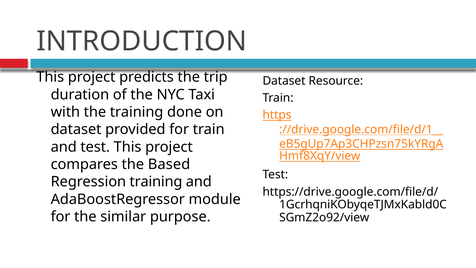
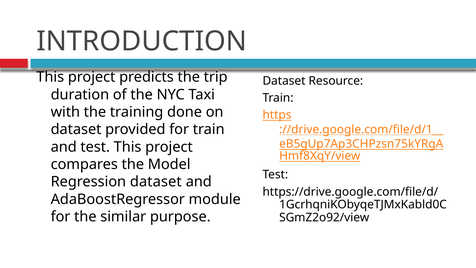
Based: Based -> Model
Regression training: training -> dataset
